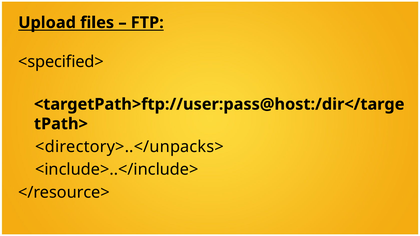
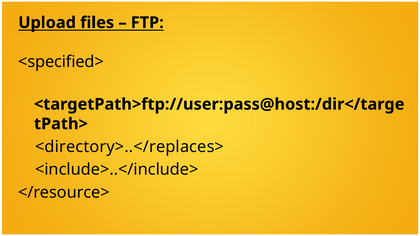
<directory>..</unpacks>: <directory>..</unpacks> -> <directory>..</replaces>
